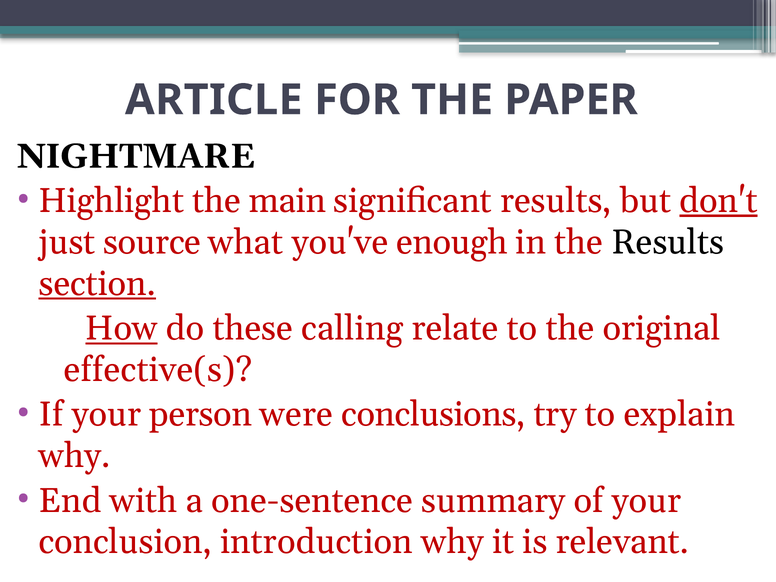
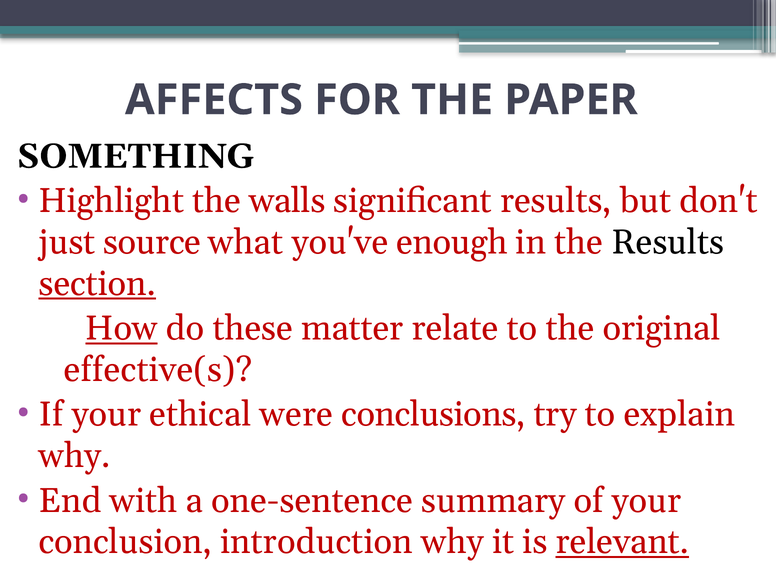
ARTICLE: ARTICLE -> AFFECTS
NIGHTMARE: NIGHTMARE -> SOMETHING
main: main -> walls
don't underline: present -> none
calling: calling -> matter
person: person -> ethical
relevant underline: none -> present
